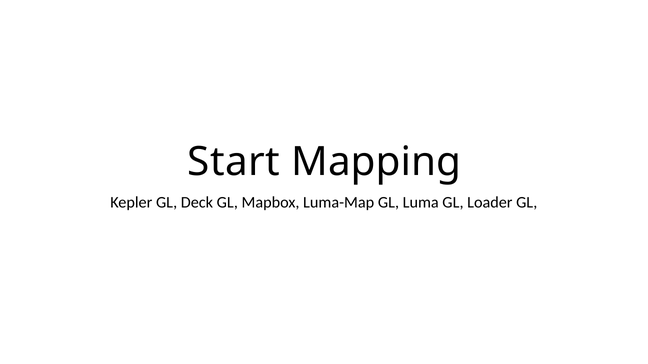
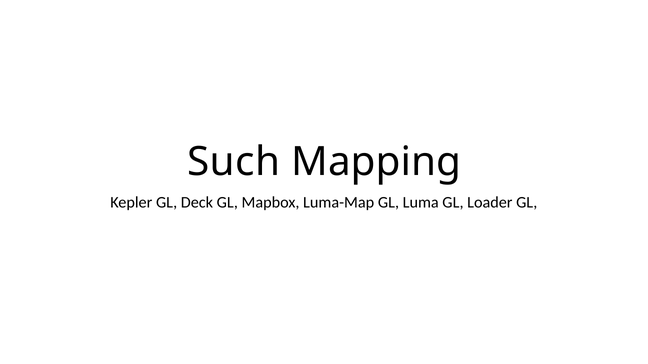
Start: Start -> Such
